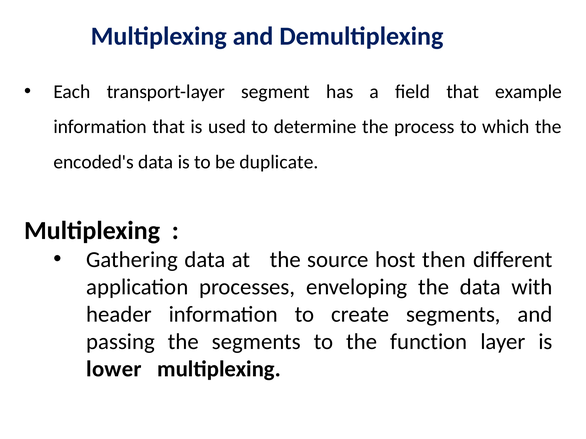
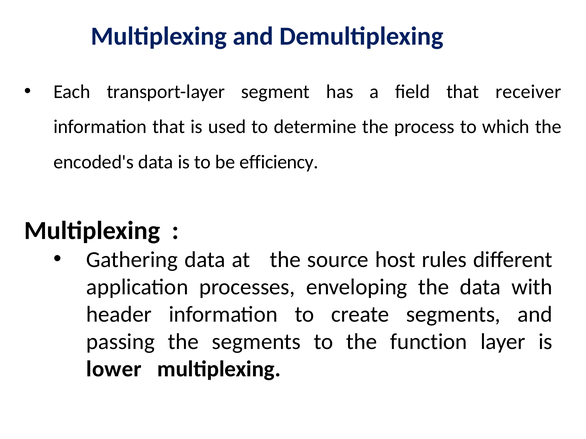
example: example -> receiver
duplicate: duplicate -> efficiency
then: then -> rules
